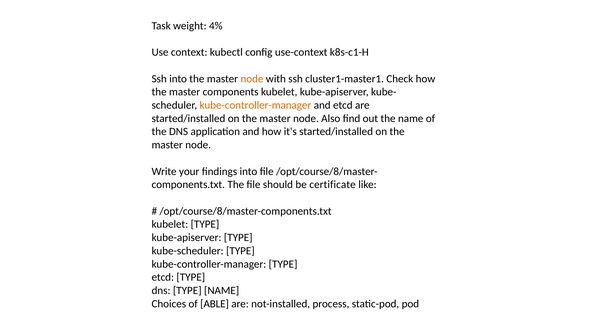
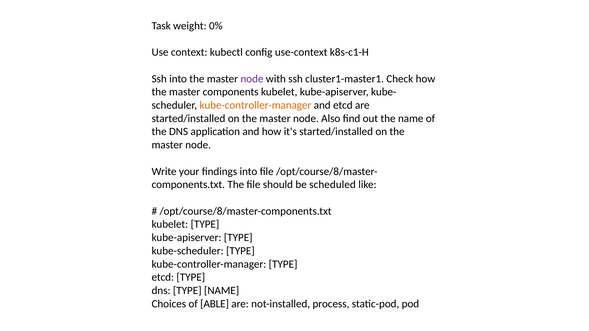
4%: 4% -> 0%
node at (252, 79) colour: orange -> purple
certificate: certificate -> scheduled
